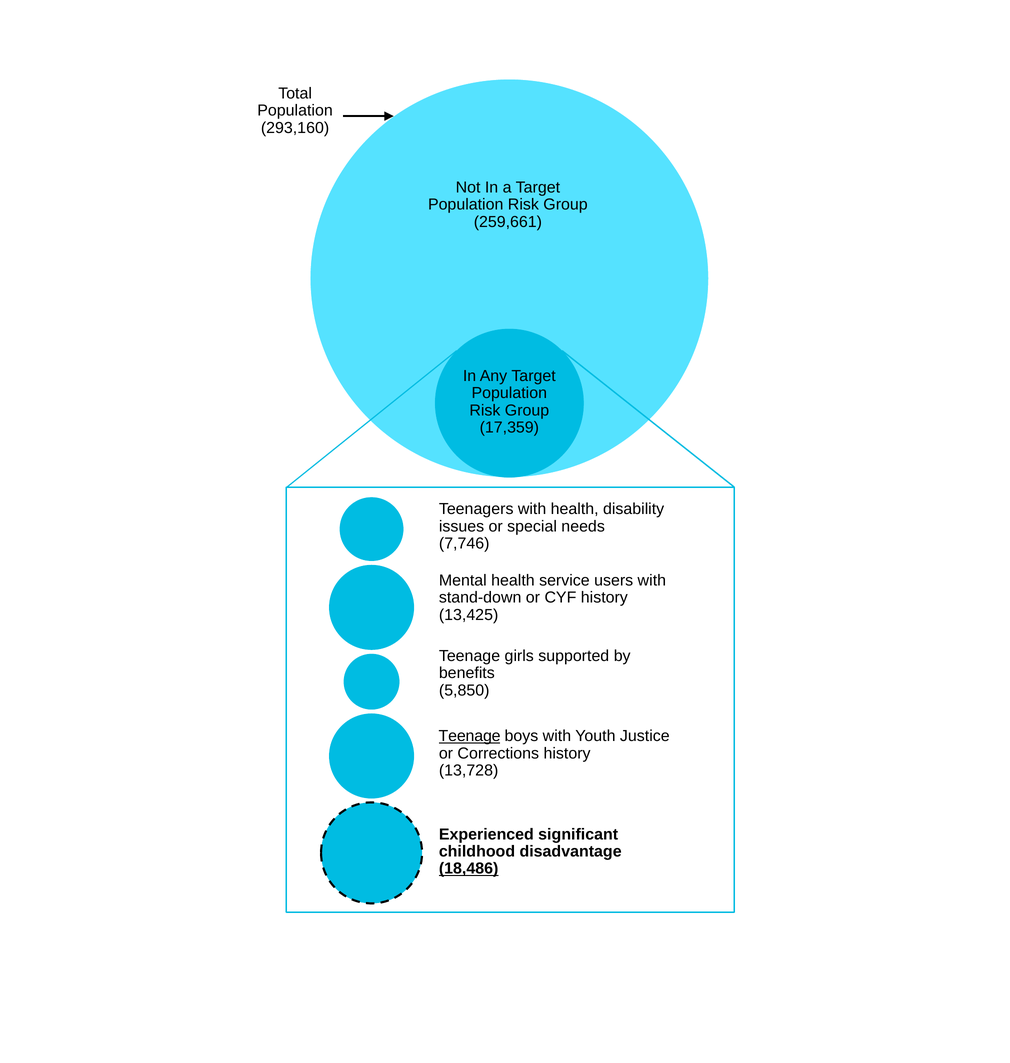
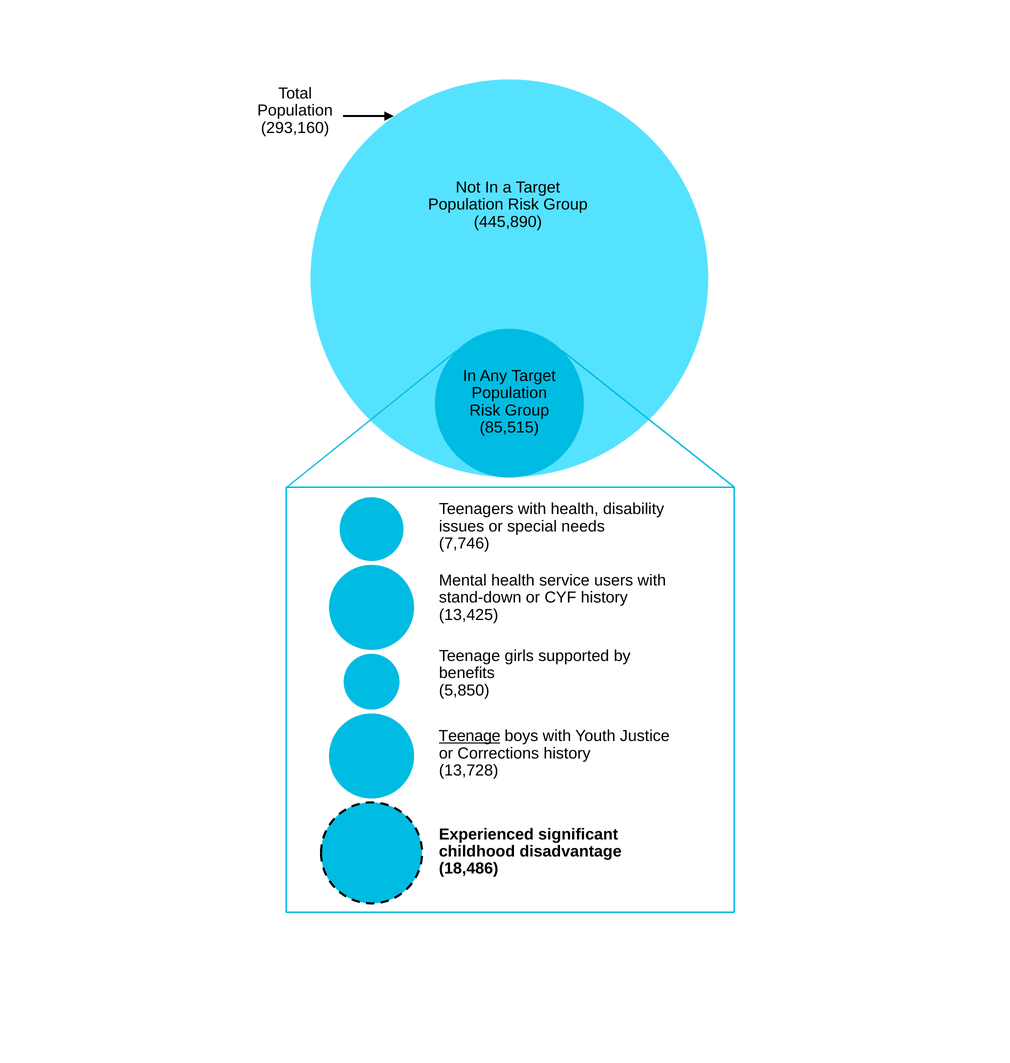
259,661: 259,661 -> 445,890
17,359: 17,359 -> 85,515
18,486 underline: present -> none
